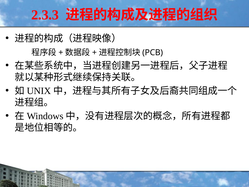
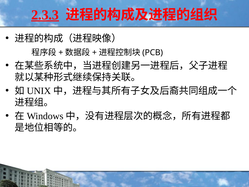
2.3.3 underline: none -> present
